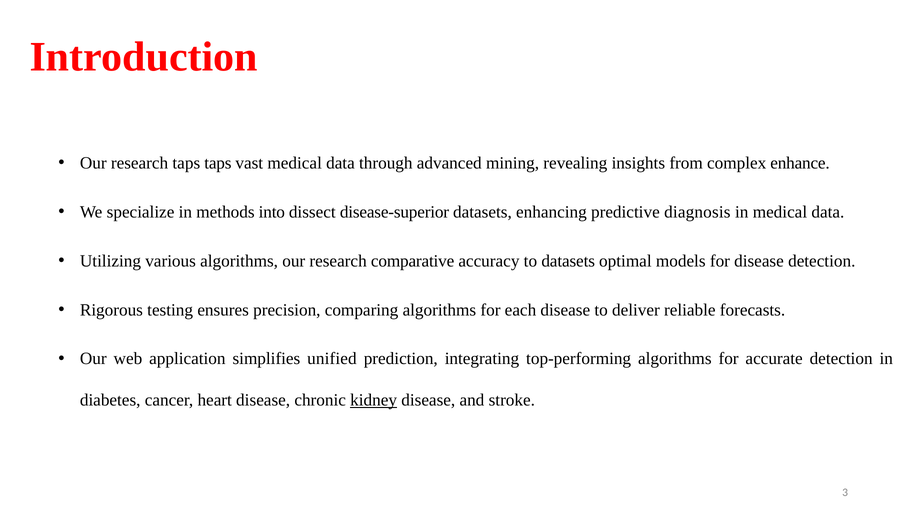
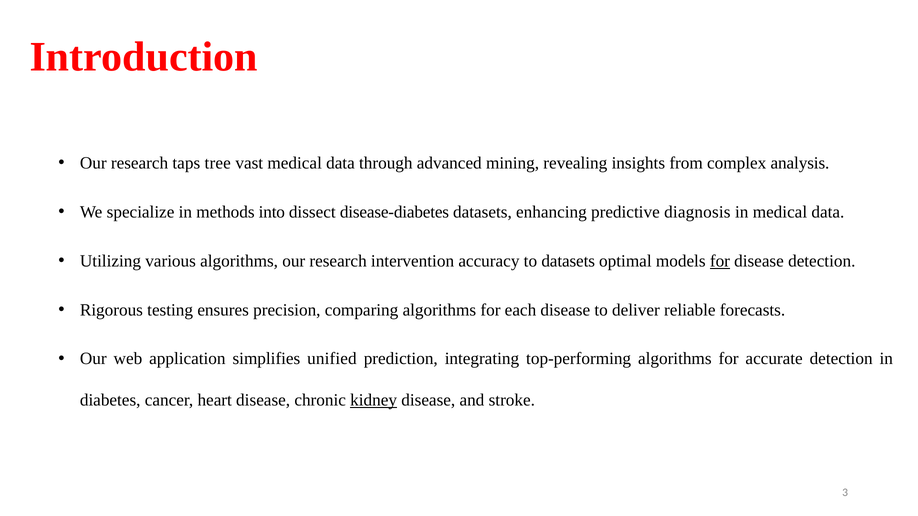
taps taps: taps -> tree
enhance: enhance -> analysis
disease-superior: disease-superior -> disease-diabetes
comparative: comparative -> intervention
for at (720, 261) underline: none -> present
